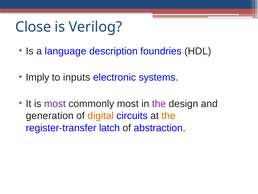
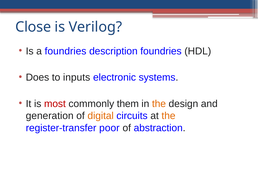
a language: language -> foundries
Imply: Imply -> Does
most at (55, 103) colour: purple -> red
commonly most: most -> them
the at (159, 103) colour: purple -> orange
latch: latch -> poor
